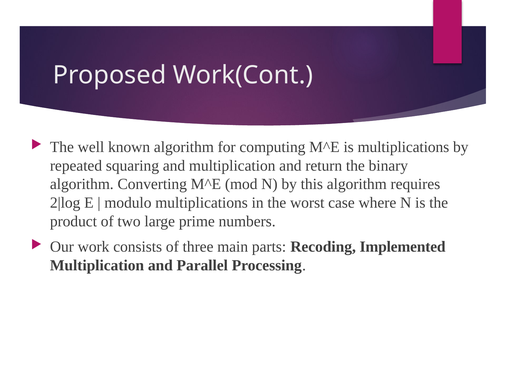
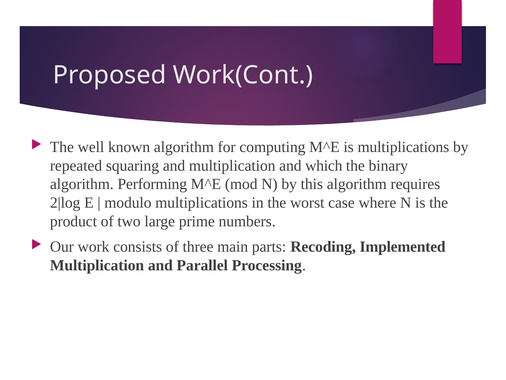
return: return -> which
Converting: Converting -> Performing
